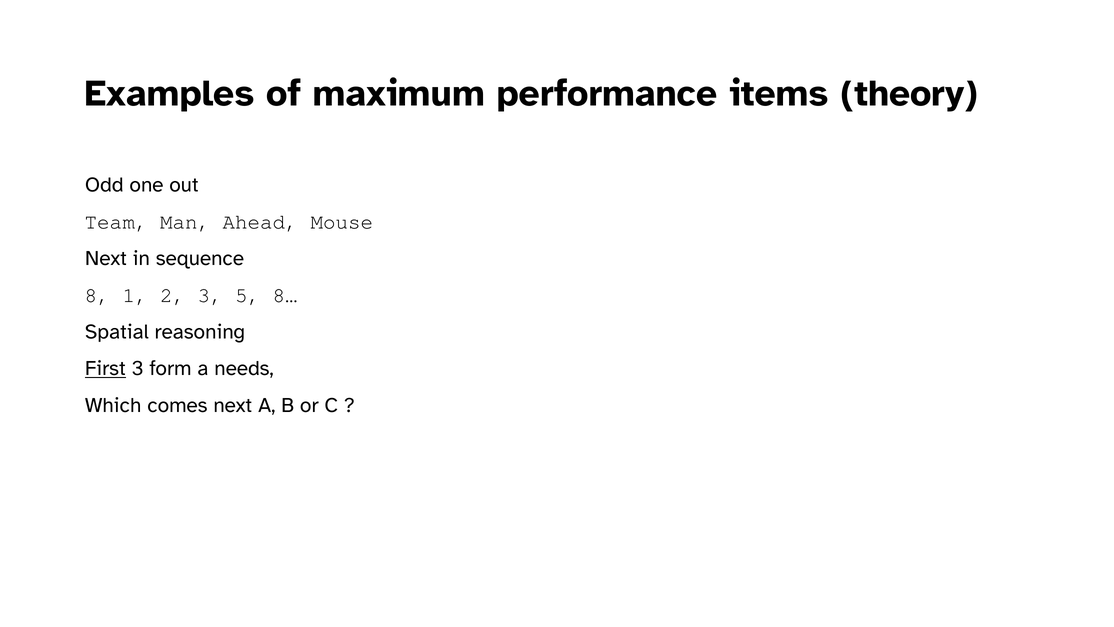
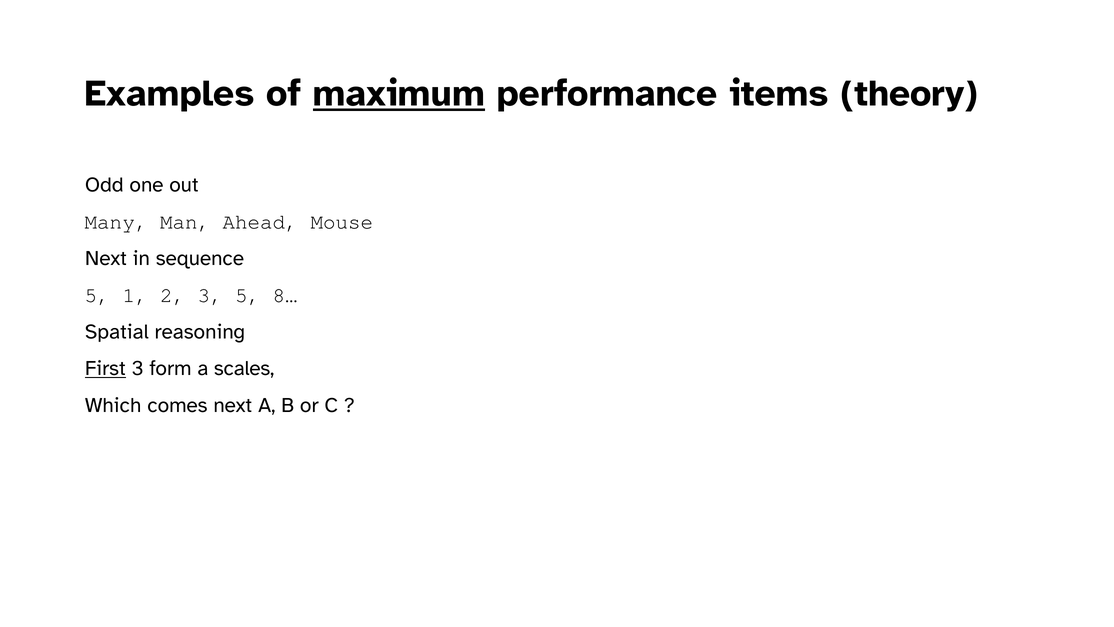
maximum underline: none -> present
Team: Team -> Many
8 at (97, 295): 8 -> 5
needs: needs -> scales
